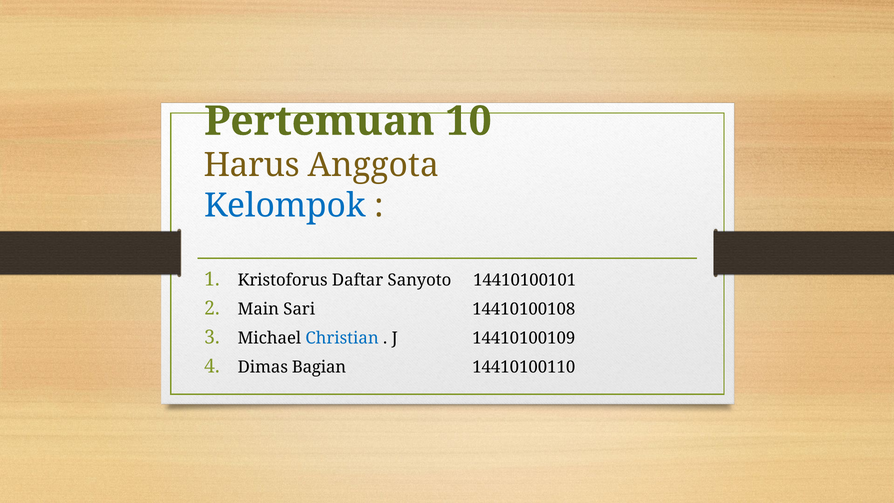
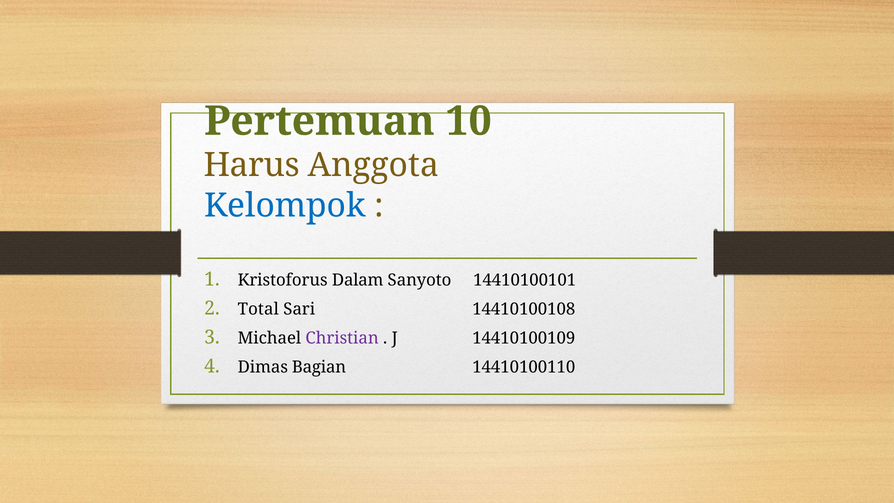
Daftar: Daftar -> Dalam
Main: Main -> Total
Christian colour: blue -> purple
